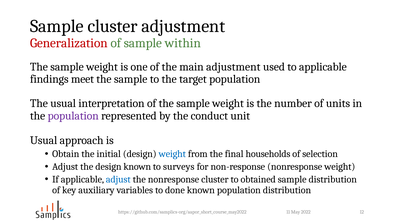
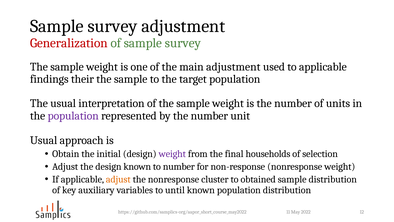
cluster at (113, 26): cluster -> survey
of sample within: within -> survey
meet: meet -> their
by the conduct: conduct -> number
weight at (172, 154) colour: blue -> purple
to surveys: surveys -> number
adjust at (118, 179) colour: blue -> orange
done: done -> until
